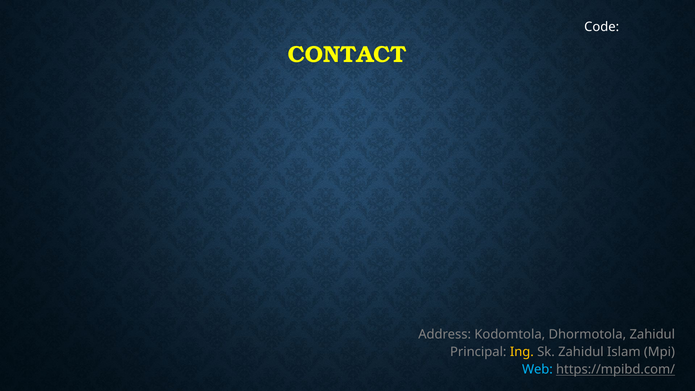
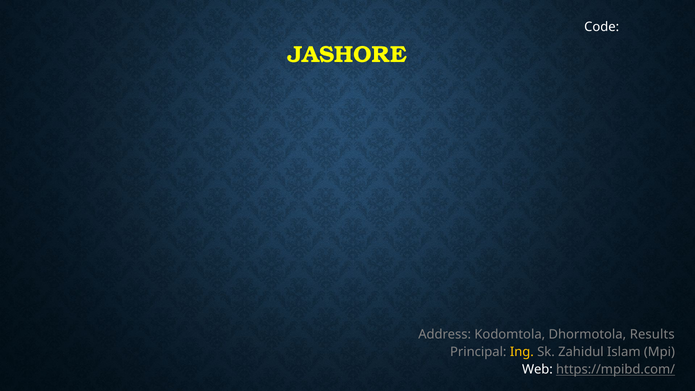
CONTACT: CONTACT -> JASHORE
Dhormotola Zahidul: Zahidul -> Results
Web colour: light blue -> white
